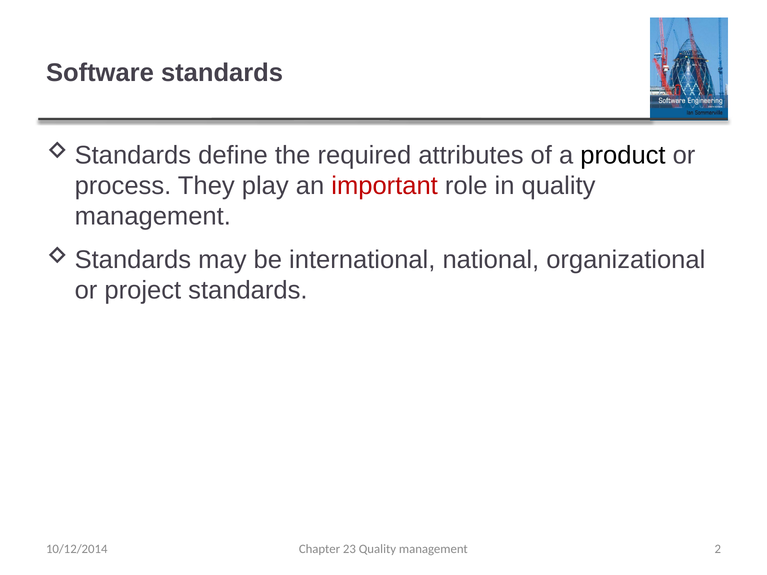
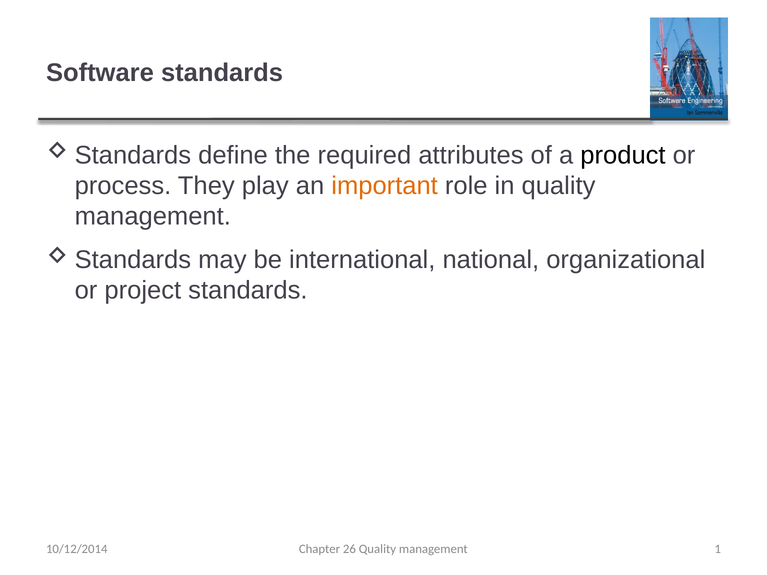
important colour: red -> orange
23: 23 -> 26
2: 2 -> 1
